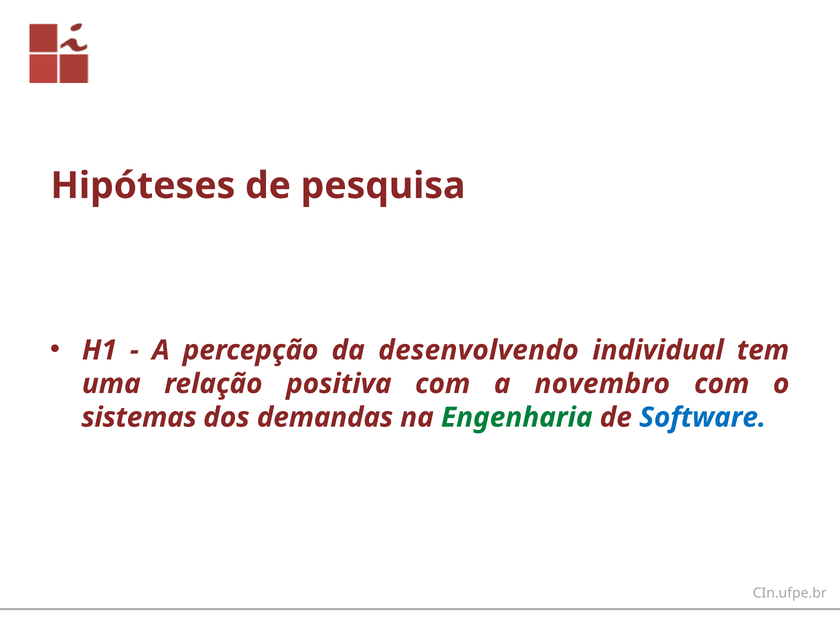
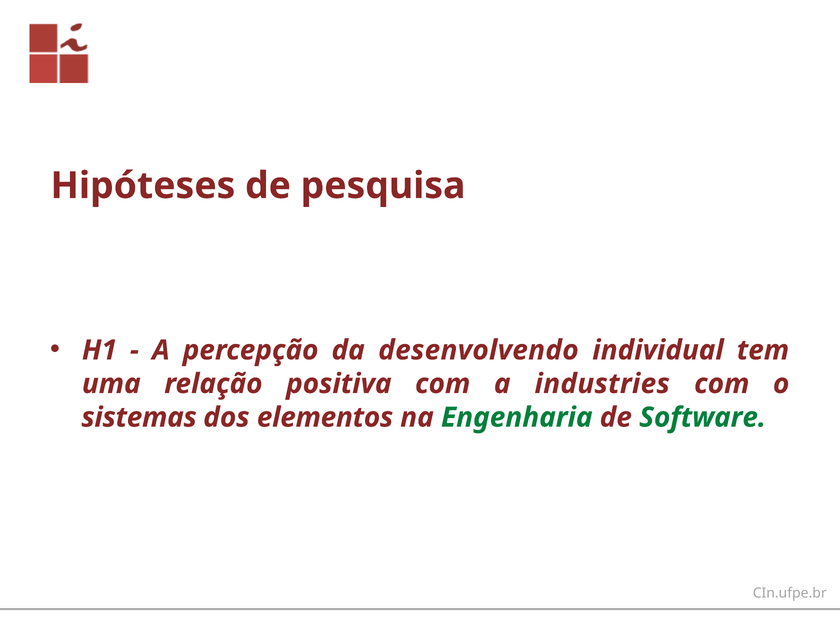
novembro: novembro -> industries
demandas: demandas -> elementos
Software colour: blue -> green
